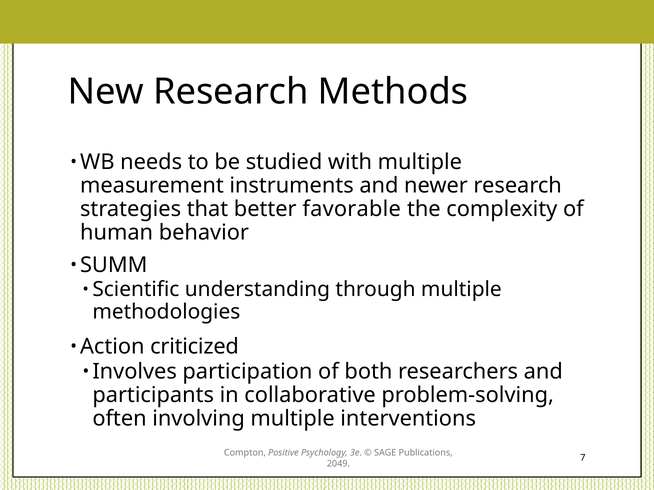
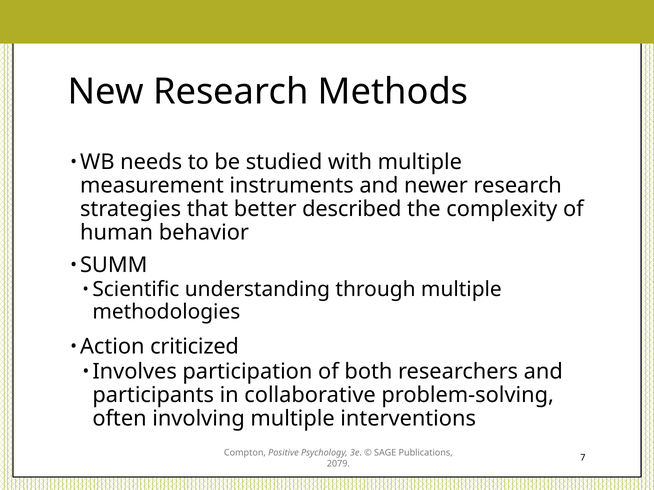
favorable: favorable -> described
2049: 2049 -> 2079
